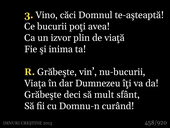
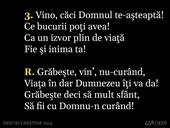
nu-bucurii: nu-bucurii -> nu-curând
